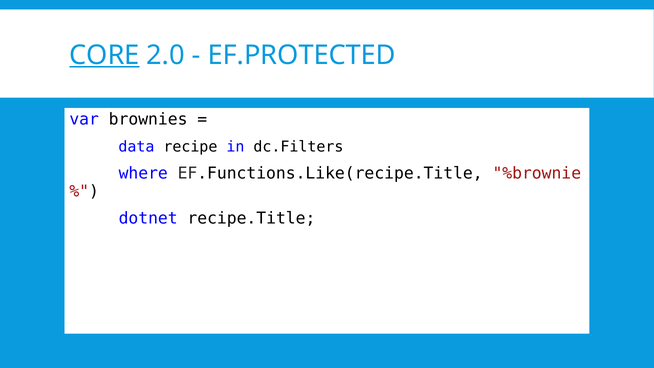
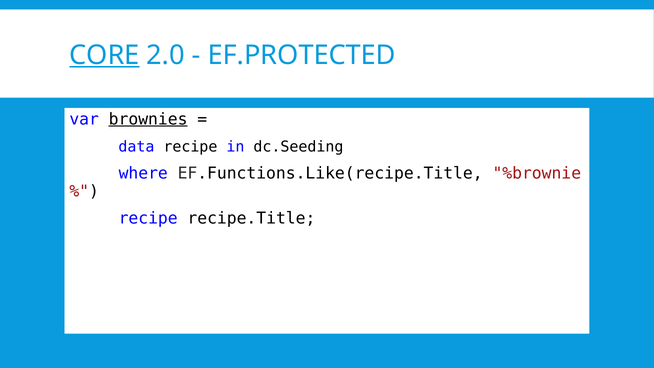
brownies underline: none -> present
dc.Filters: dc.Filters -> dc.Seeding
dotnet at (148, 218): dotnet -> recipe
